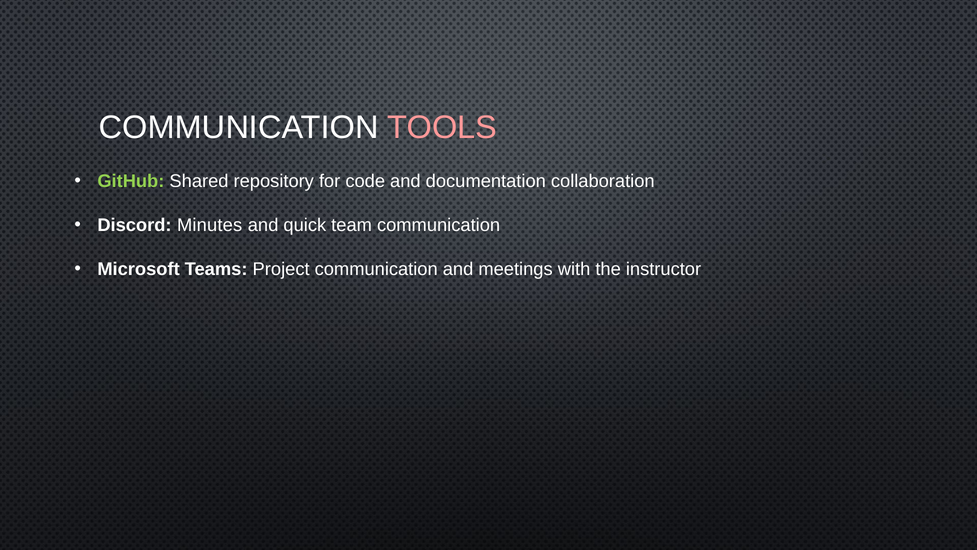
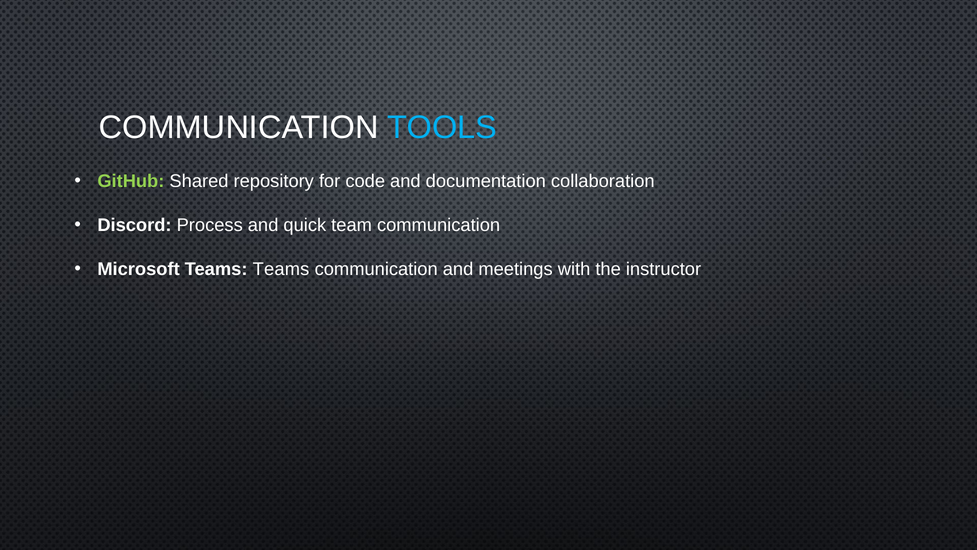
TOOLS colour: pink -> light blue
Minutes: Minutes -> Process
Teams Project: Project -> Teams
